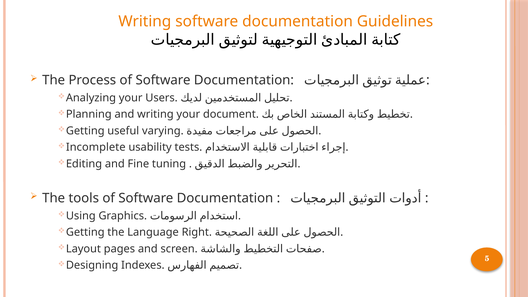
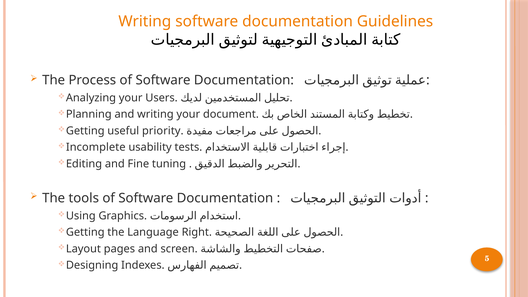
varying: varying -> priority
